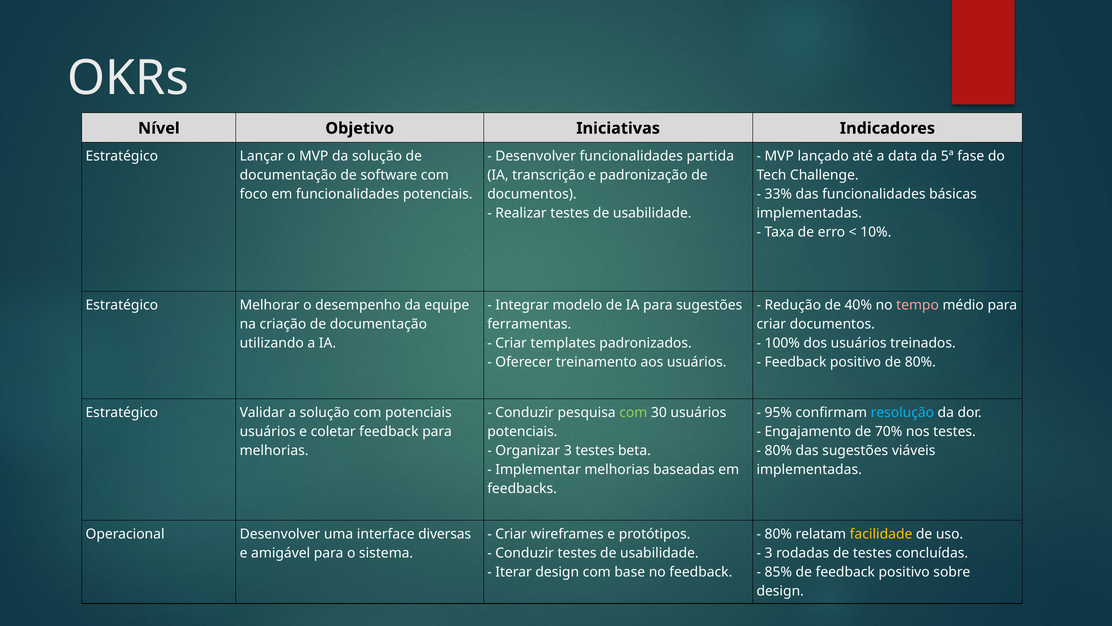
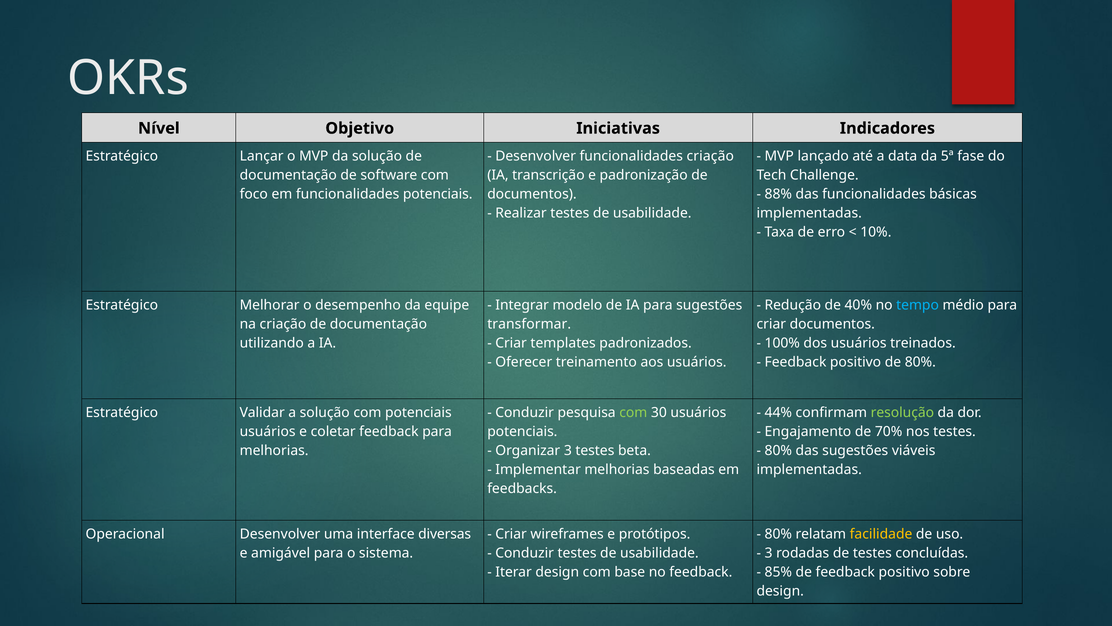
funcionalidades partida: partida -> criação
33%: 33% -> 88%
tempo colour: pink -> light blue
ferramentas: ferramentas -> transformar
95%: 95% -> 44%
resolução colour: light blue -> light green
